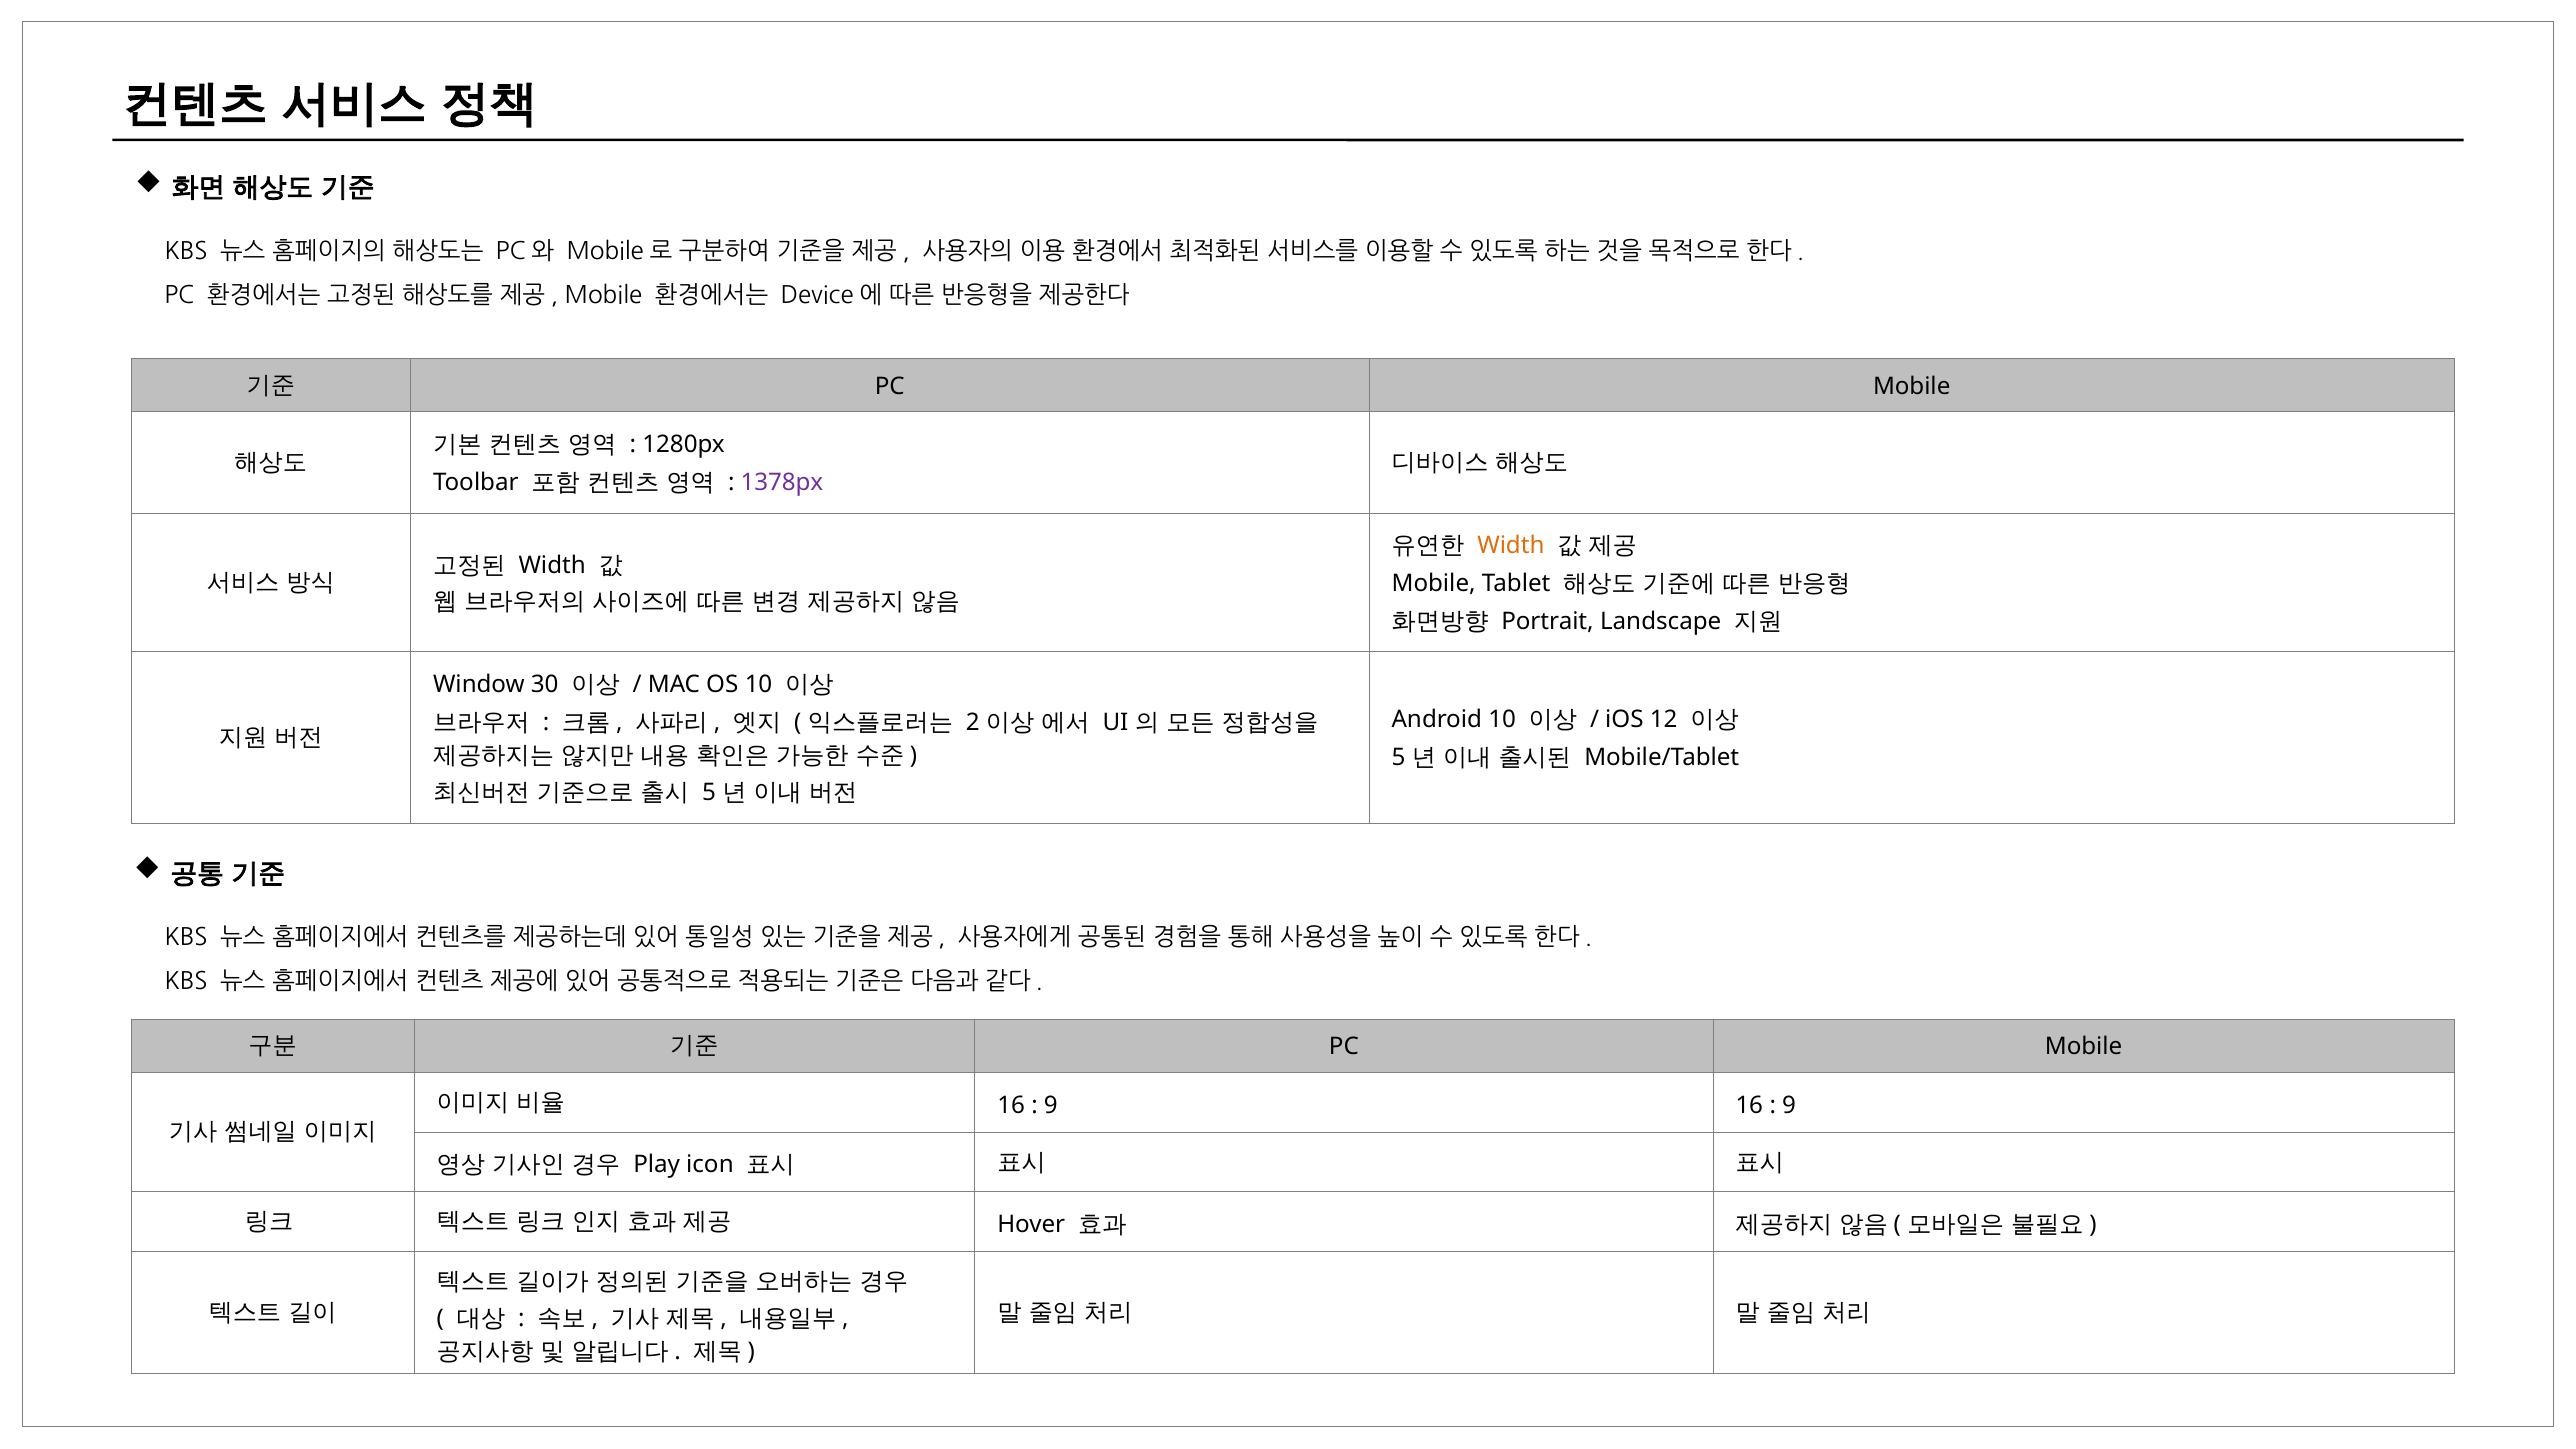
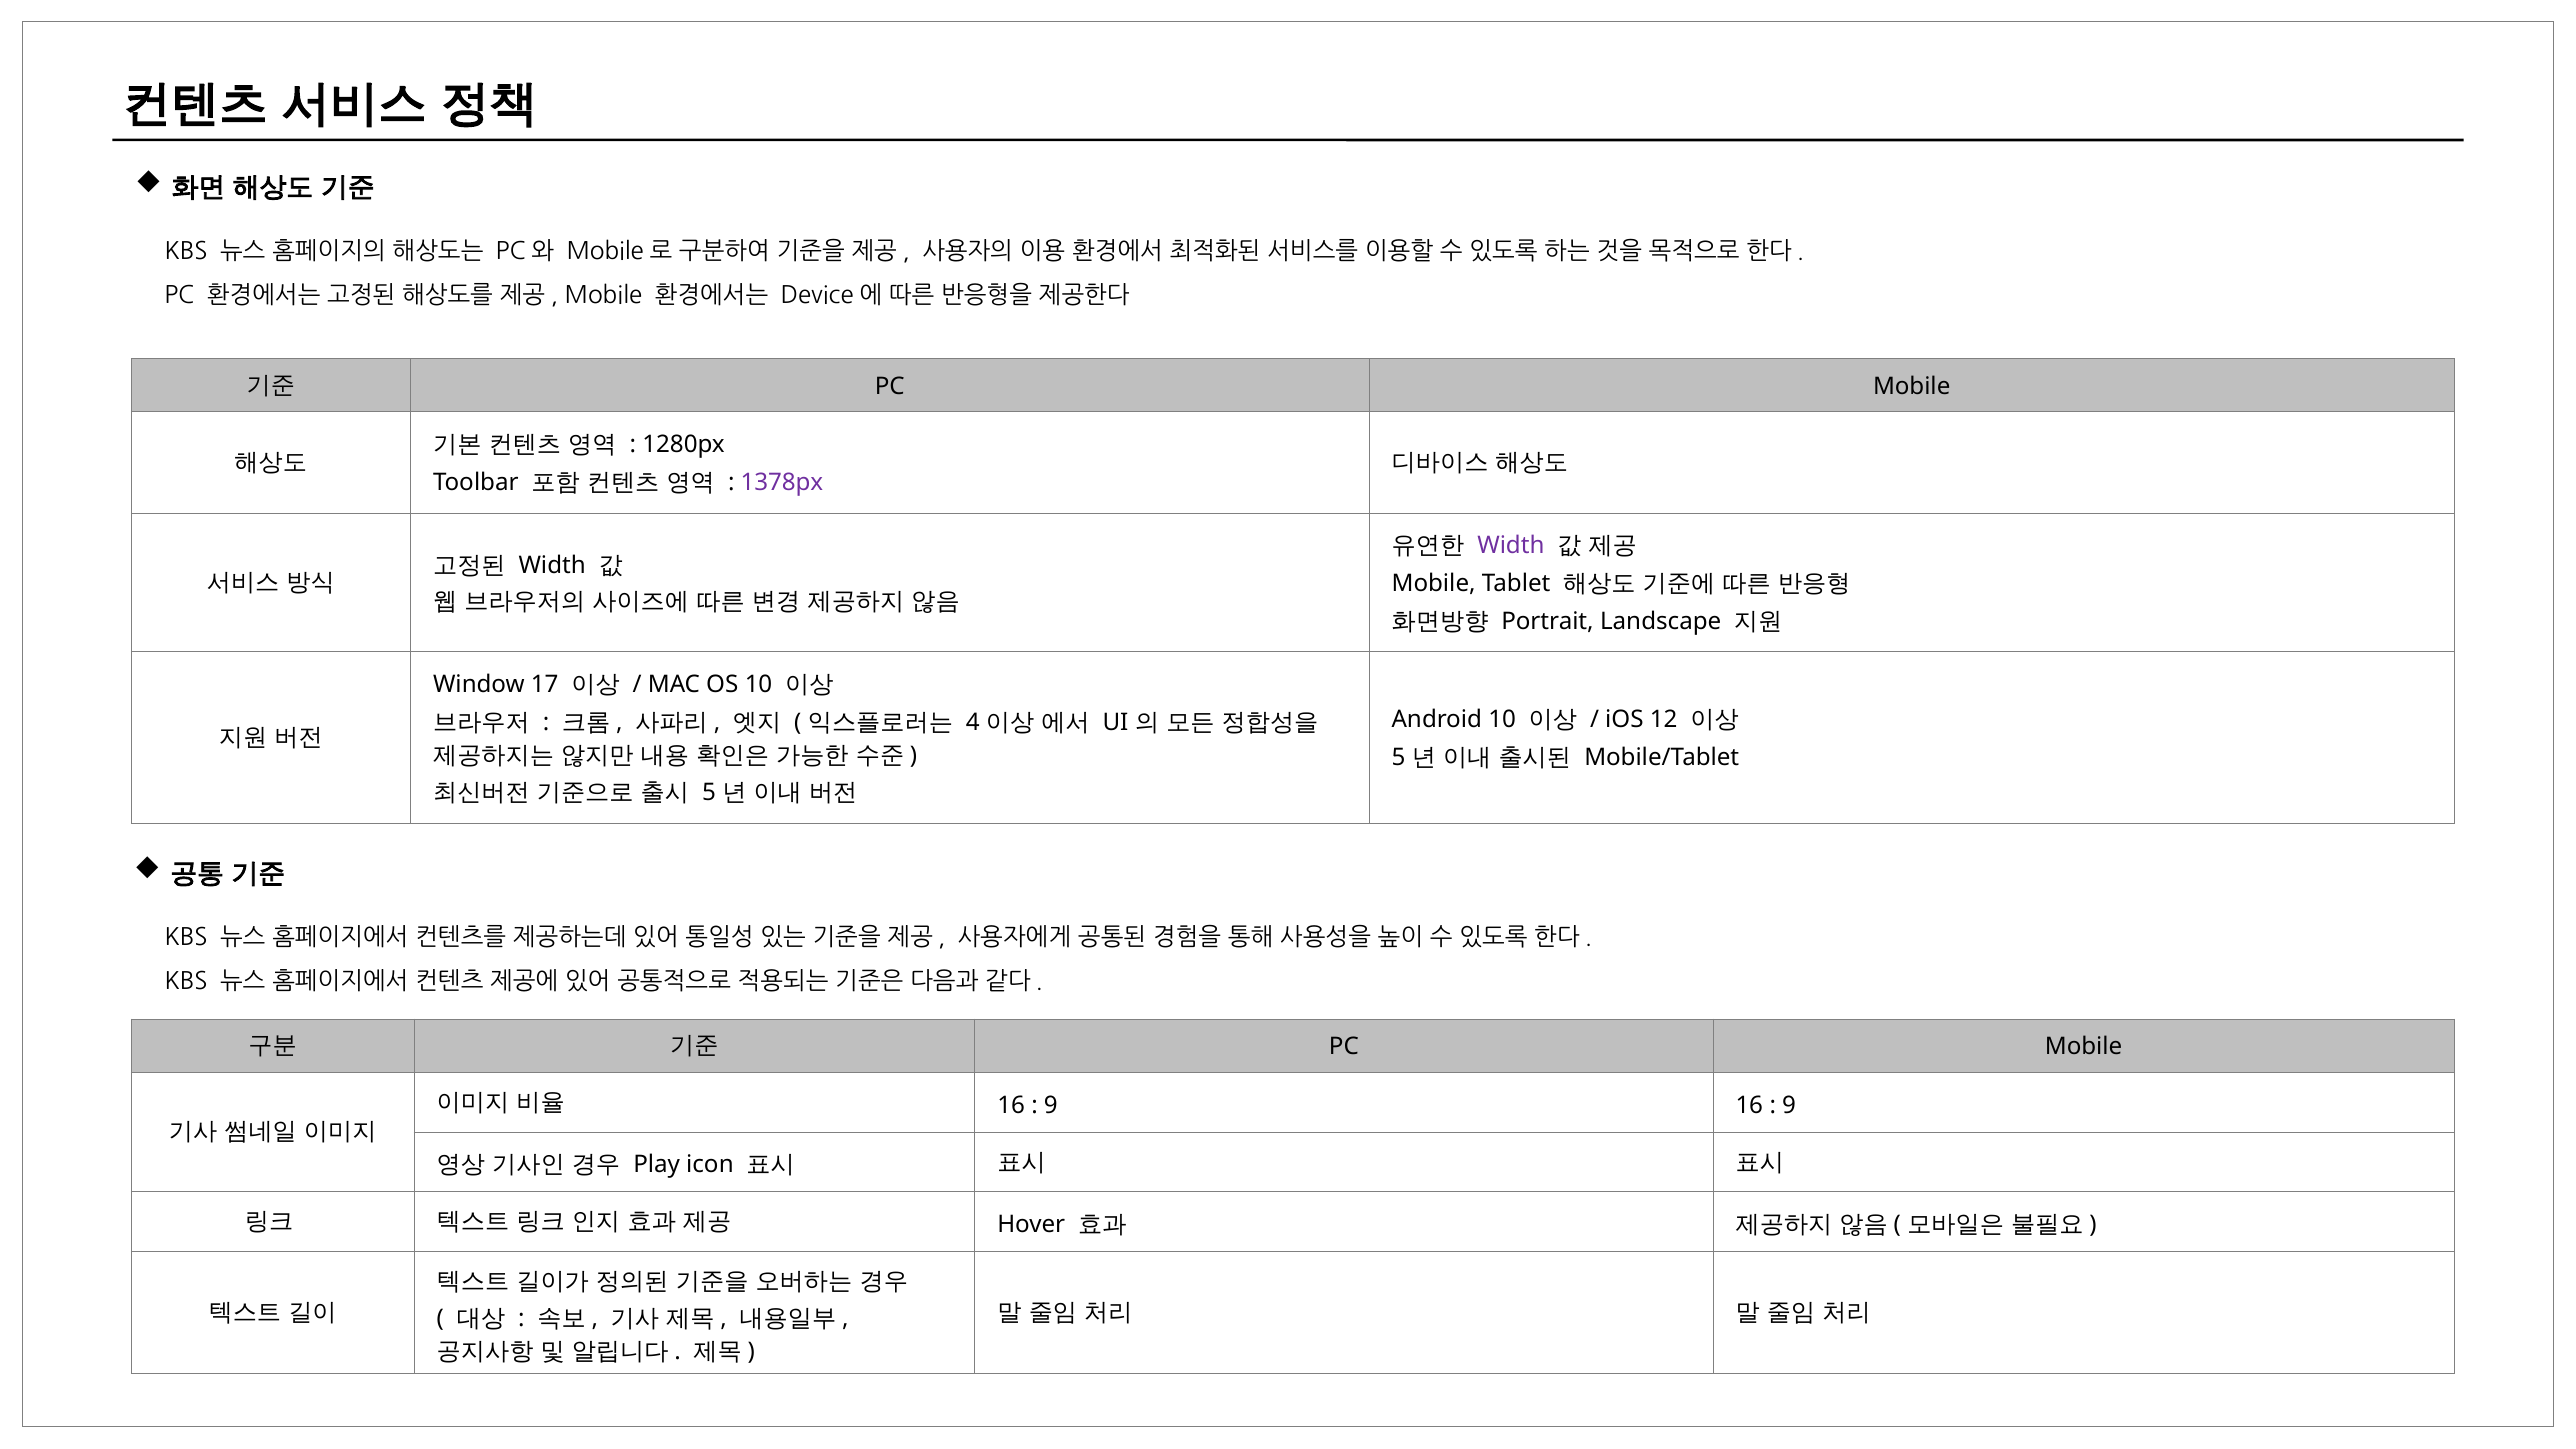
Width at (1511, 546) colour: orange -> purple
30: 30 -> 17
2: 2 -> 4
